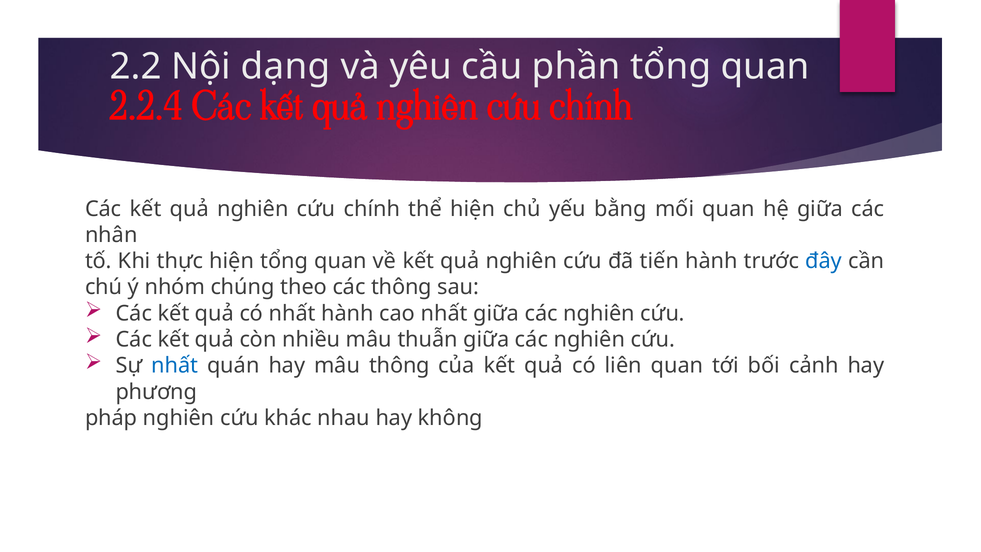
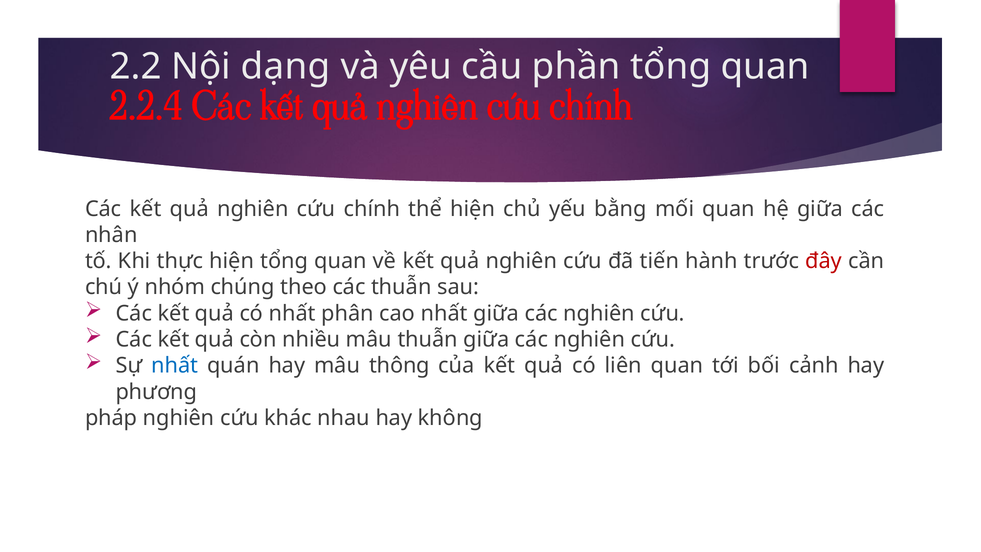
đây colour: blue -> red
các thông: thông -> thuẫn
nhất hành: hành -> phân
